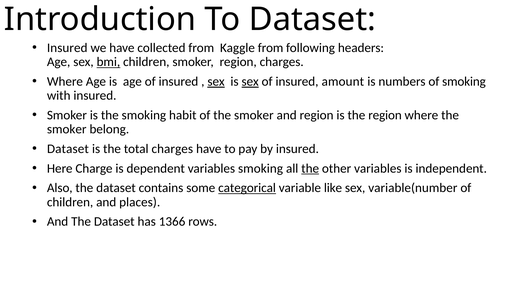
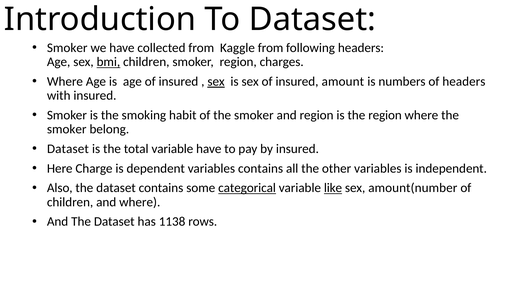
Insured at (67, 48): Insured -> Smoker
sex at (250, 82) underline: present -> none
of smoking: smoking -> headers
total charges: charges -> variable
variables smoking: smoking -> contains
the at (310, 169) underline: present -> none
like underline: none -> present
variable(number: variable(number -> amount(number
and places: places -> where
1366: 1366 -> 1138
